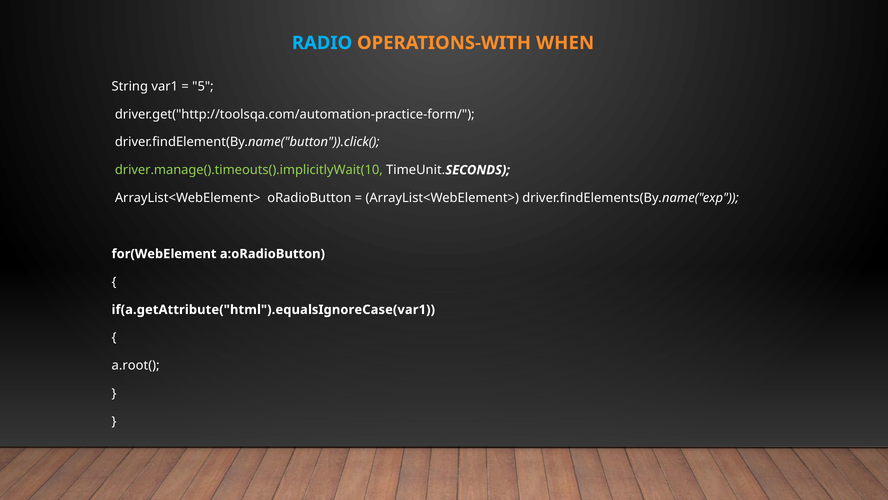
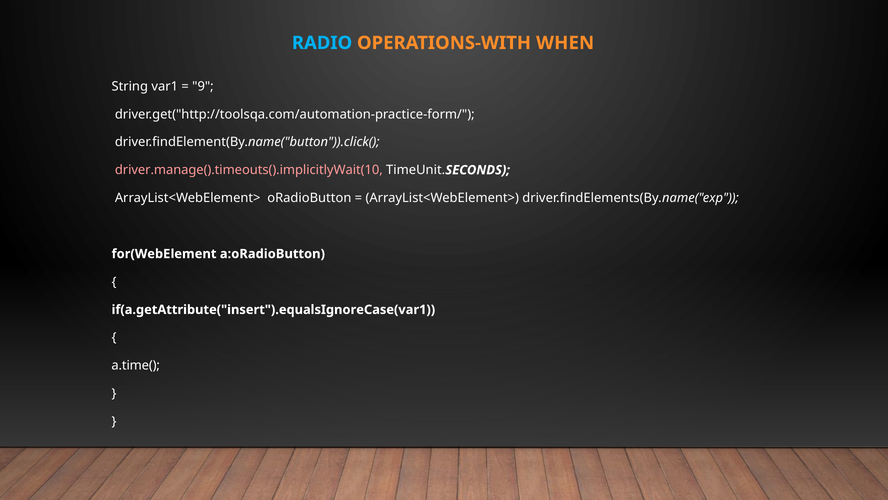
5: 5 -> 9
driver.manage().timeouts().implicitlyWait(10 colour: light green -> pink
if(a.getAttribute("html").equalsIgnoreCase(var1: if(a.getAttribute("html").equalsIgnoreCase(var1 -> if(a.getAttribute("insert").equalsIgnoreCase(var1
a.root(: a.root( -> a.time(
